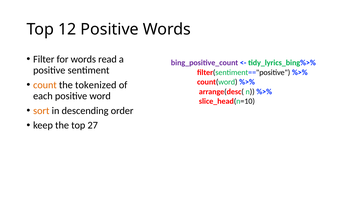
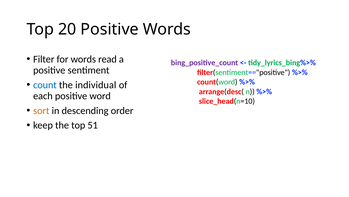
12: 12 -> 20
count colour: orange -> blue
tokenized: tokenized -> individual
27: 27 -> 51
